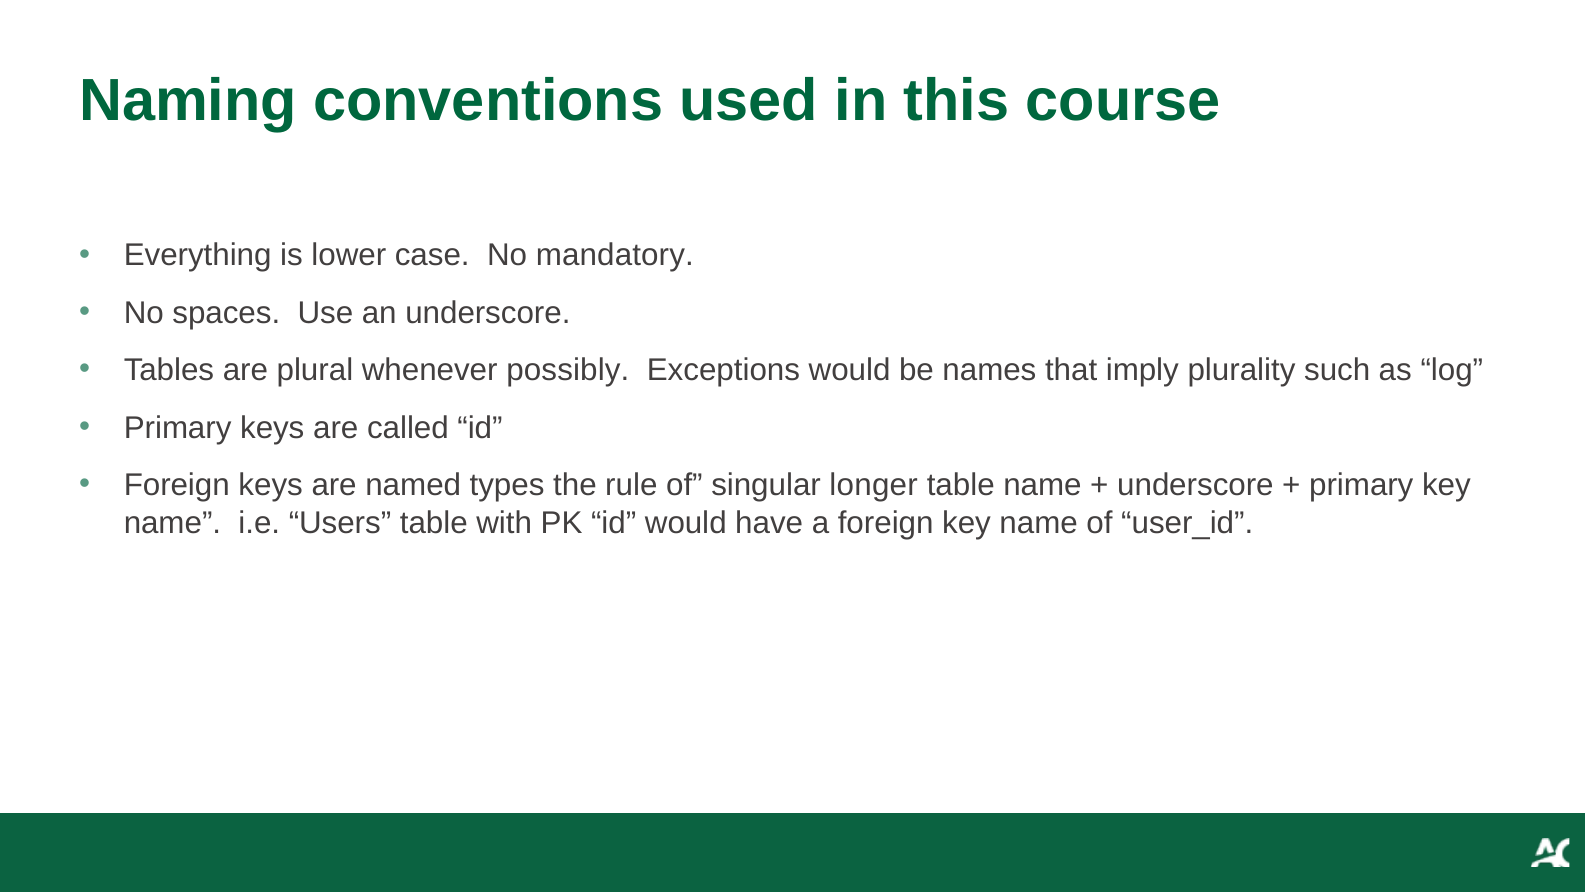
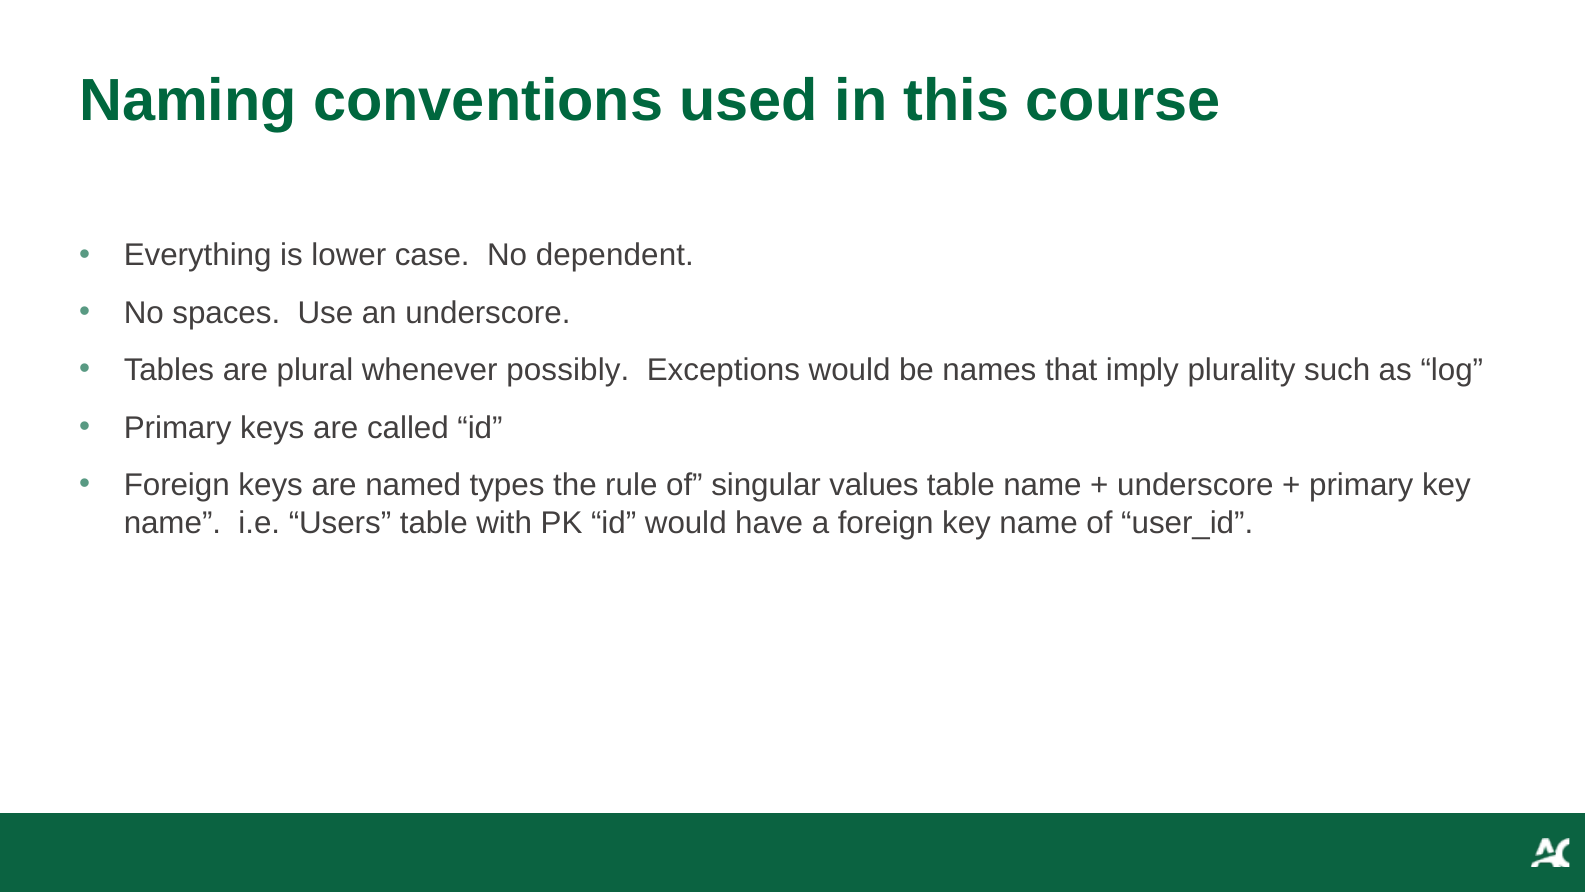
mandatory: mandatory -> dependent
longer: longer -> values
